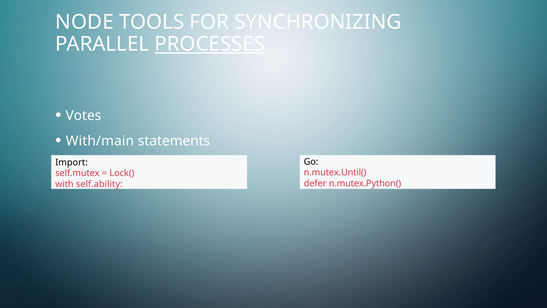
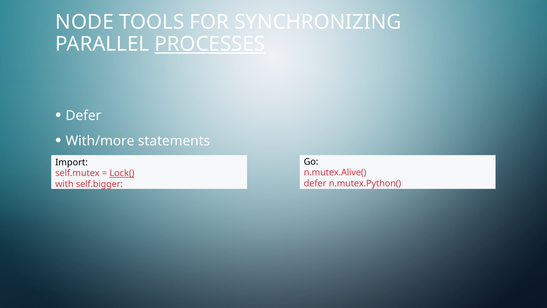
Votes at (83, 115): Votes -> Defer
With/main: With/main -> With/more
n.mutex.Until(: n.mutex.Until( -> n.mutex.Alive(
Lock( underline: none -> present
self.ability: self.ability -> self.bigger
